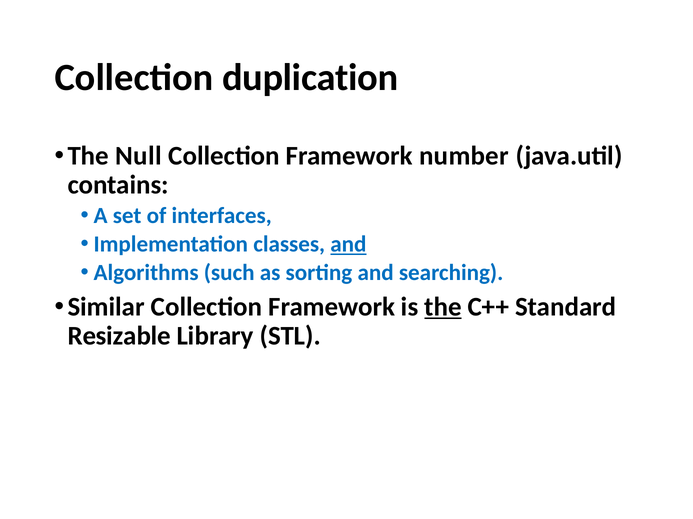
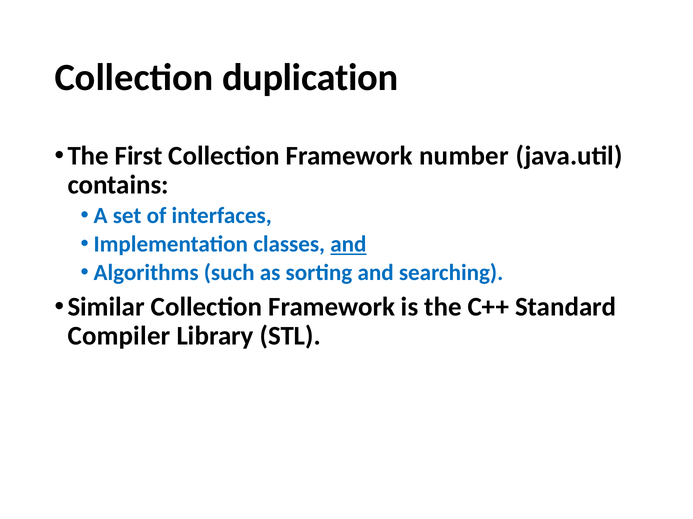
Null: Null -> First
the at (443, 307) underline: present -> none
Resizable: Resizable -> Compiler
